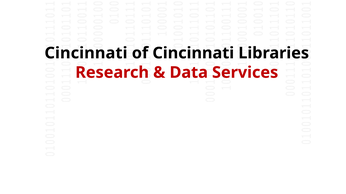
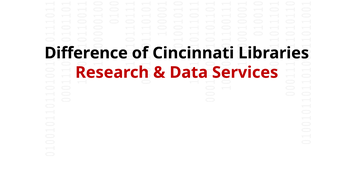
Cincinnati at (86, 53): Cincinnati -> Difference
